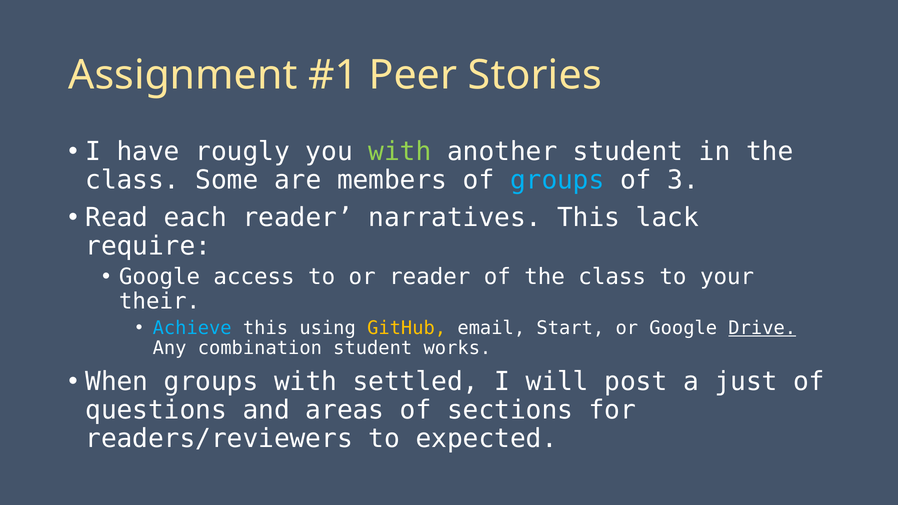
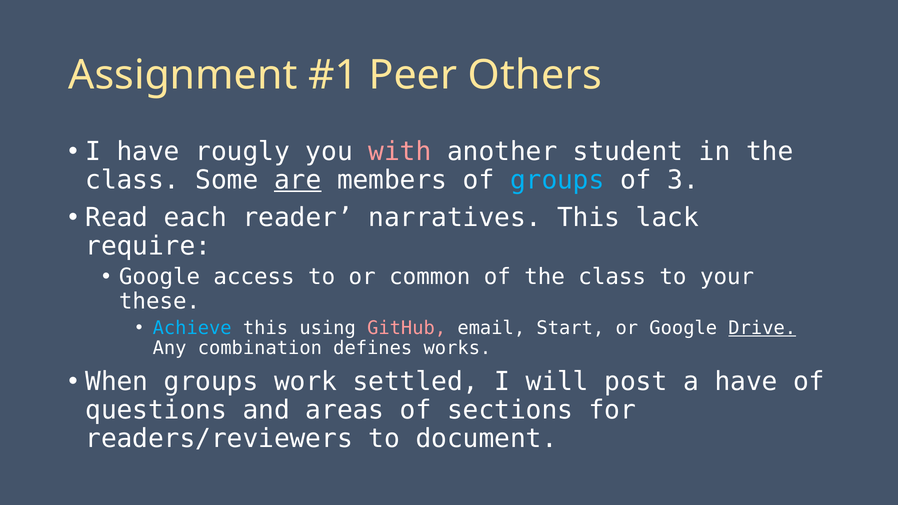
Stories: Stories -> Others
with at (400, 152) colour: light green -> pink
are underline: none -> present
or reader: reader -> common
their: their -> these
GitHub colour: yellow -> pink
combination student: student -> defines
groups with: with -> work
a just: just -> have
expected: expected -> document
